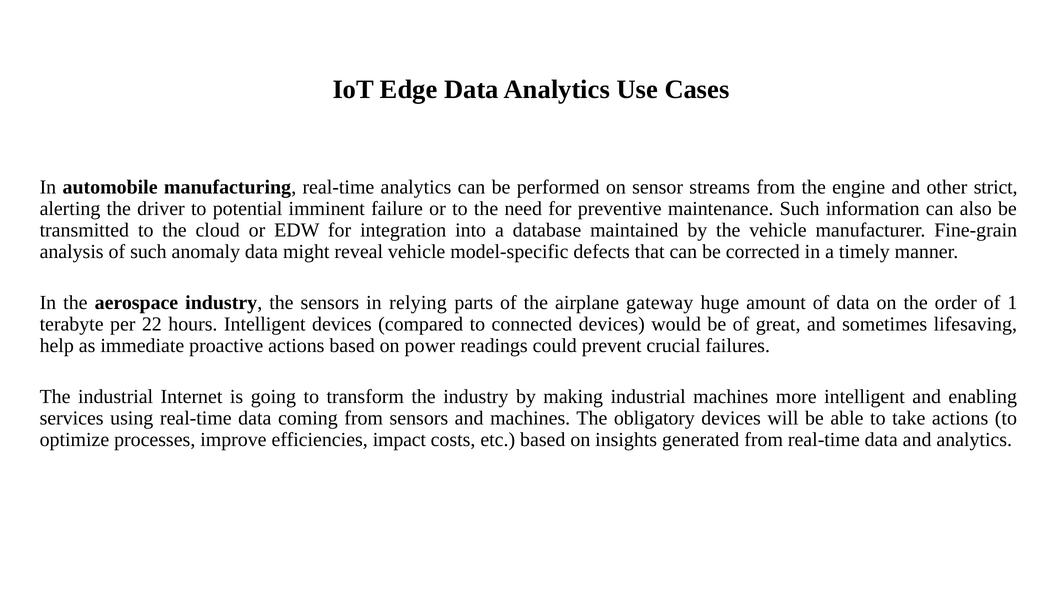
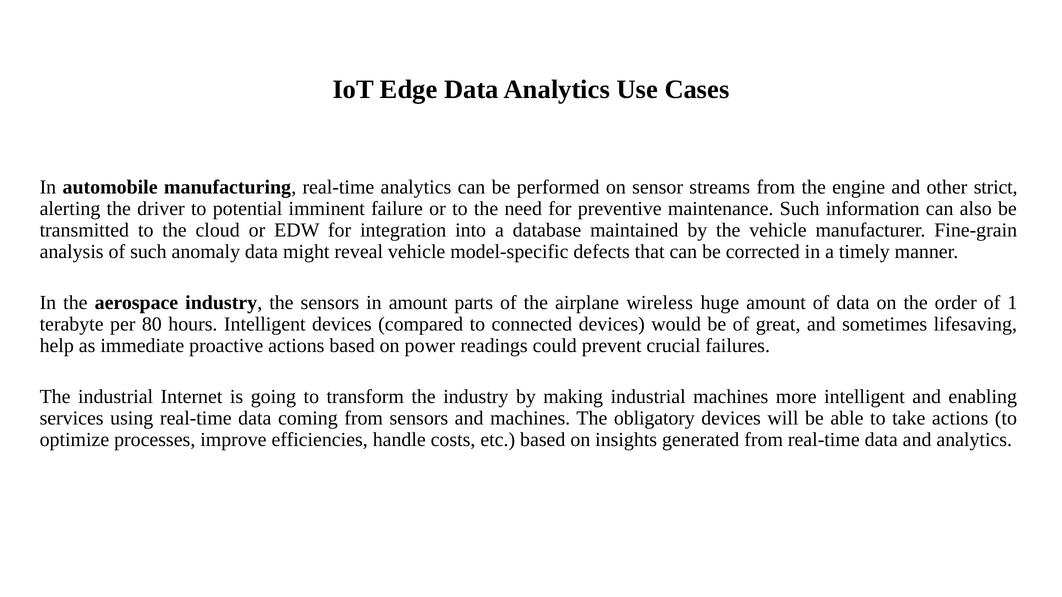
in relying: relying -> amount
gateway: gateway -> wireless
22: 22 -> 80
impact: impact -> handle
